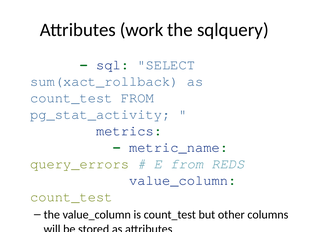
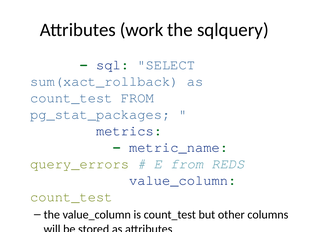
pg_stat_activity: pg_stat_activity -> pg_stat_packages
